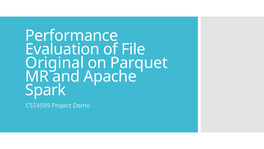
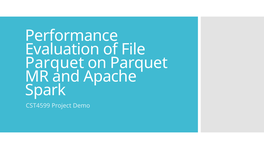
Original at (55, 63): Original -> Parquet
